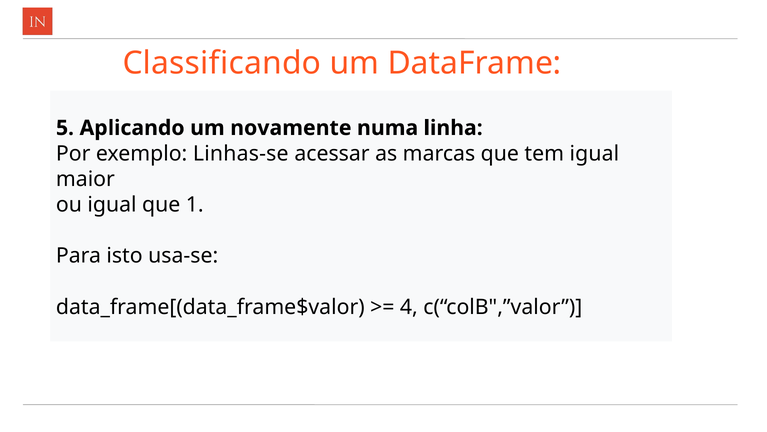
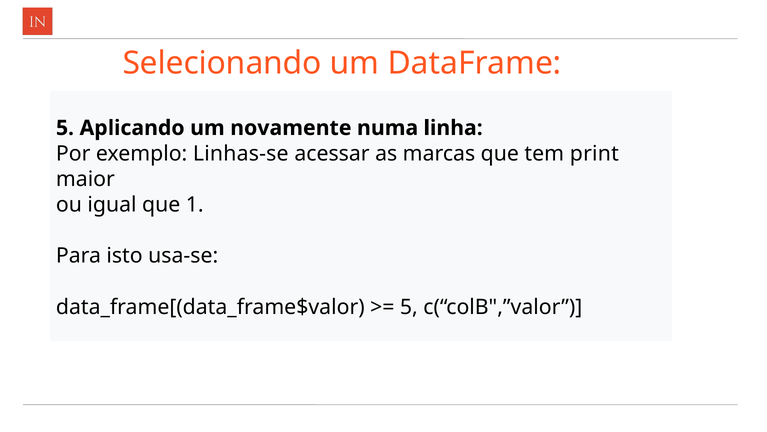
Classificando: Classificando -> Selecionando
tem igual: igual -> print
4 at (409, 307): 4 -> 5
